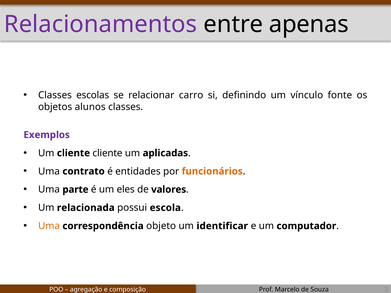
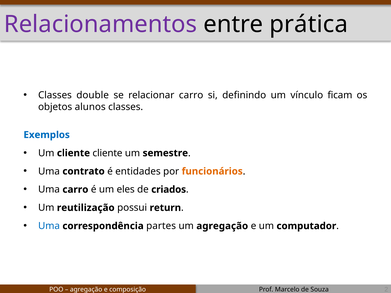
apenas: apenas -> prática
escolas: escolas -> double
fonte: fonte -> ficam
Exemplos colour: purple -> blue
aplicadas: aplicadas -> semestre
Uma parte: parte -> carro
valores: valores -> criados
relacionada: relacionada -> reutilização
escola: escola -> return
Uma at (49, 226) colour: orange -> blue
objeto: objeto -> partes
um identificar: identificar -> agregação
